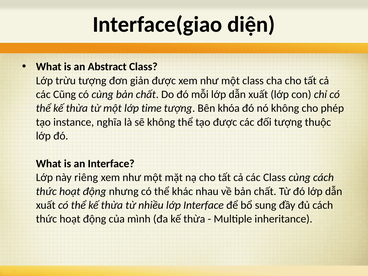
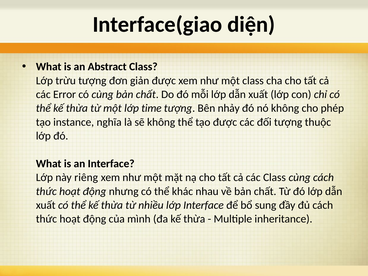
Cũng: Cũng -> Error
khóa: khóa -> nhảy
